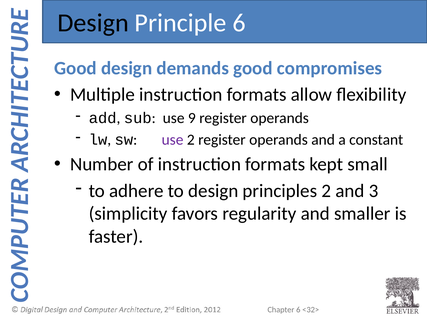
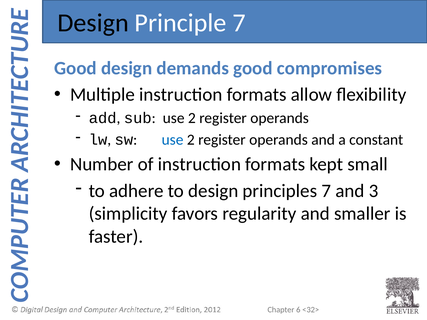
Principle 6: 6 -> 7
sub use 9: 9 -> 2
use at (173, 140) colour: purple -> blue
principles 2: 2 -> 7
